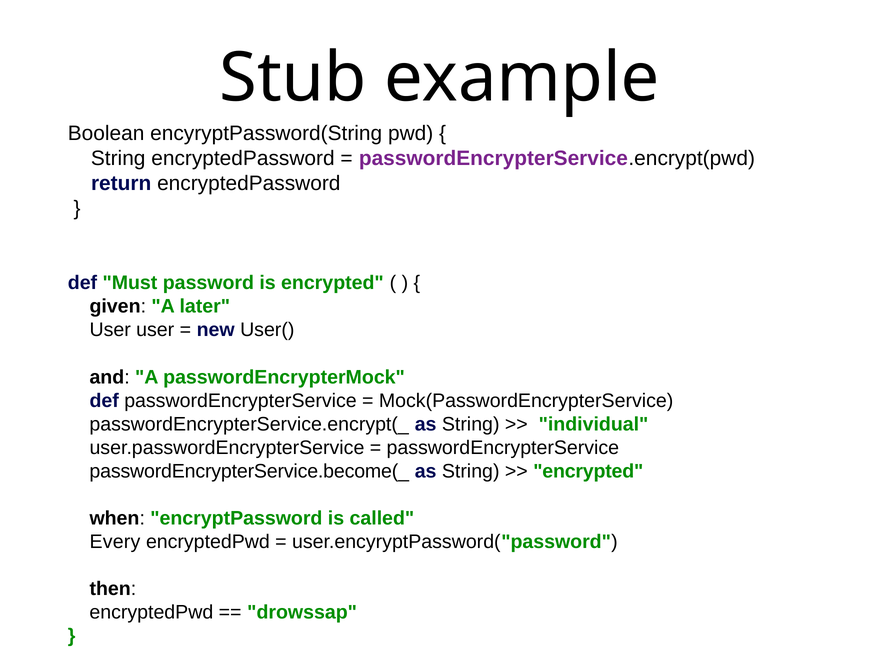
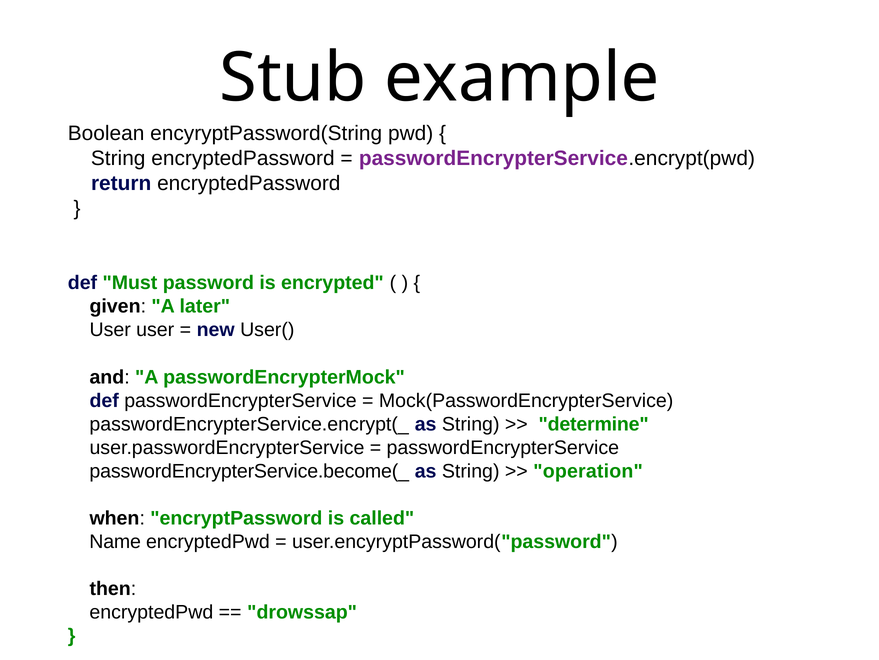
individual: individual -> determine
encrypted at (588, 471): encrypted -> operation
Every: Every -> Name
